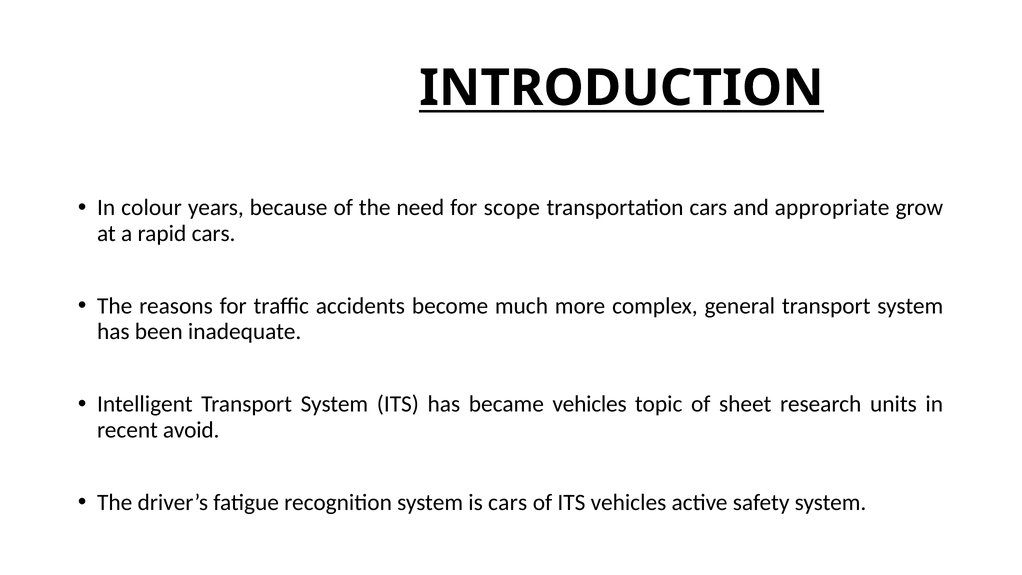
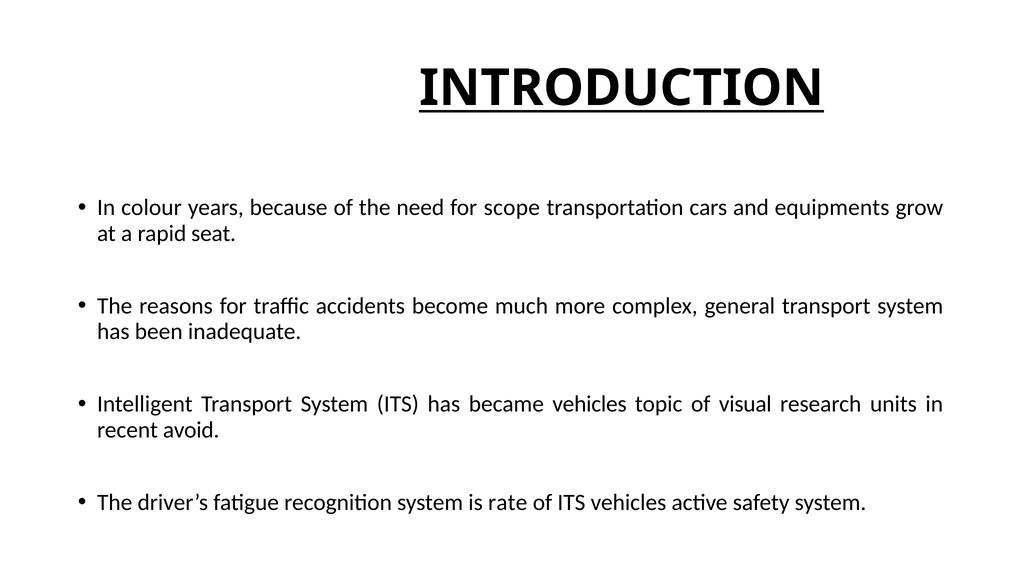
appropriate: appropriate -> equipments
rapid cars: cars -> seat
sheet: sheet -> visual
is cars: cars -> rate
